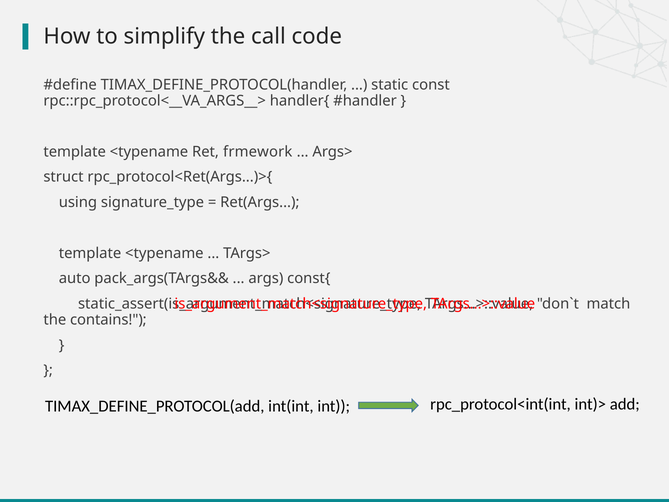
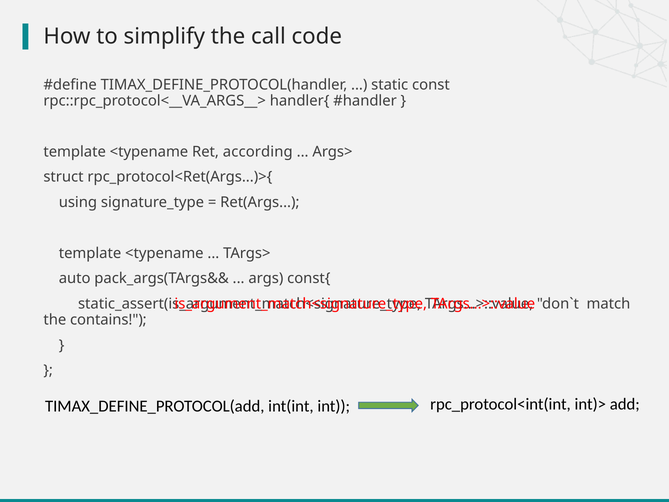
frmework: frmework -> according
